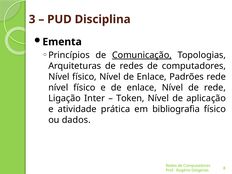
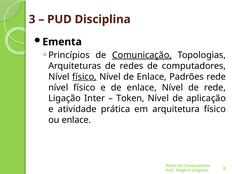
físico at (84, 77) underline: none -> present
bibliografia: bibliografia -> arquitetura
ou dados: dados -> enlace
